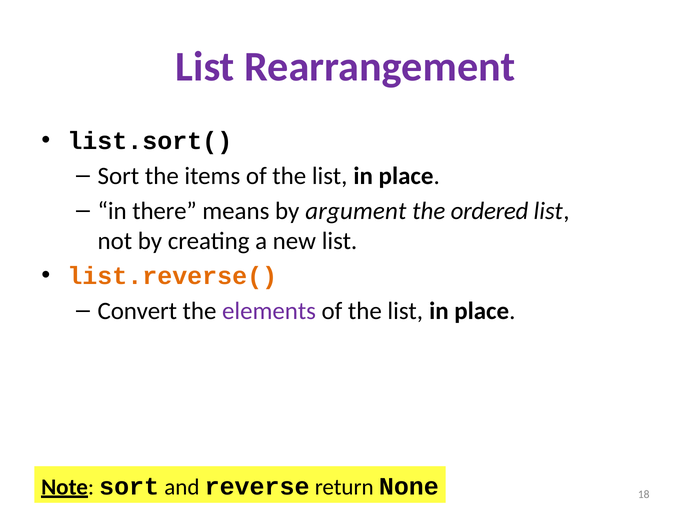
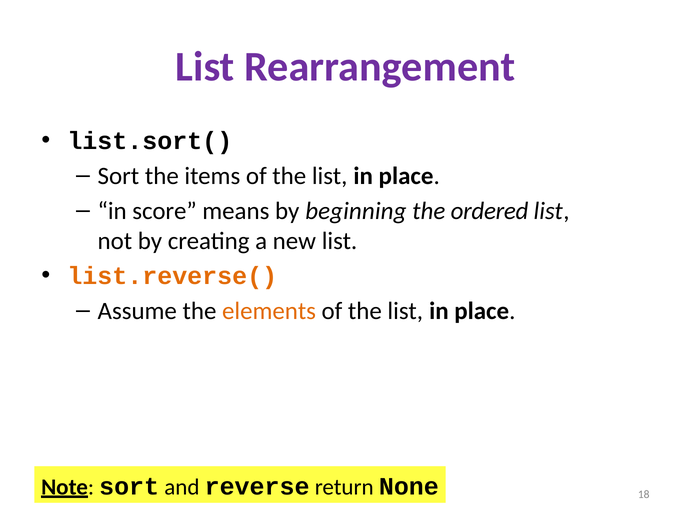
there: there -> score
argument: argument -> beginning
Convert: Convert -> Assume
elements colour: purple -> orange
